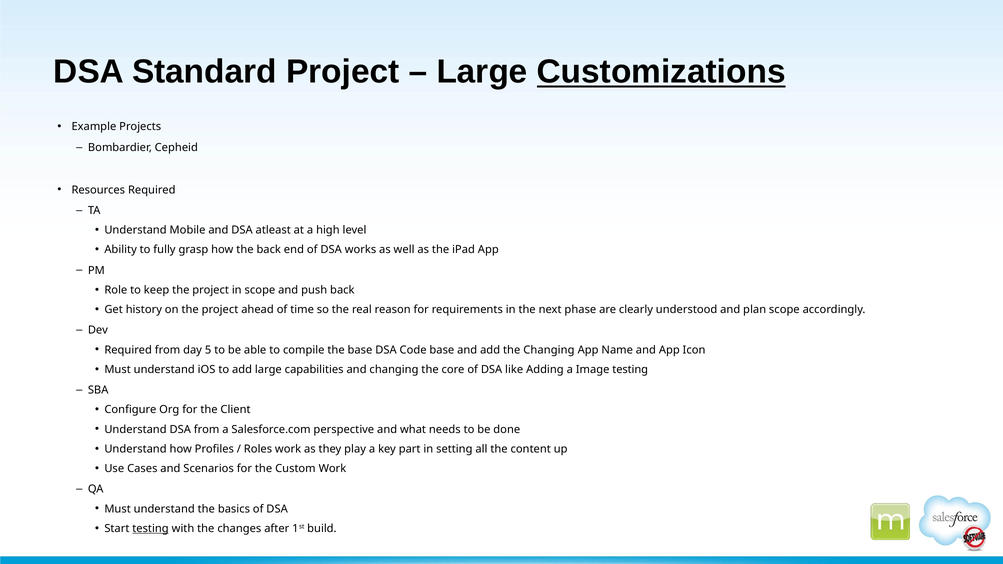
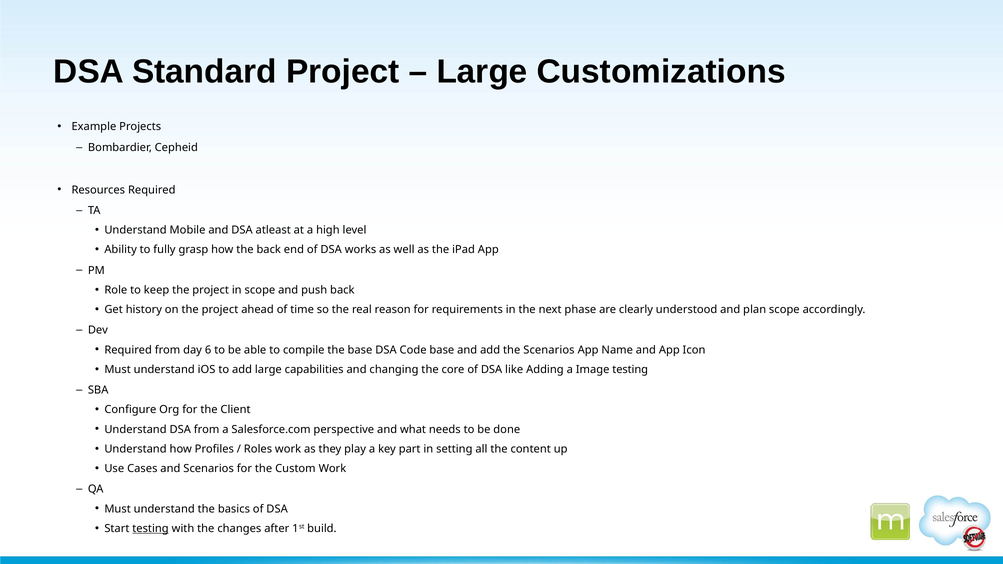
Customizations underline: present -> none
5: 5 -> 6
the Changing: Changing -> Scenarios
